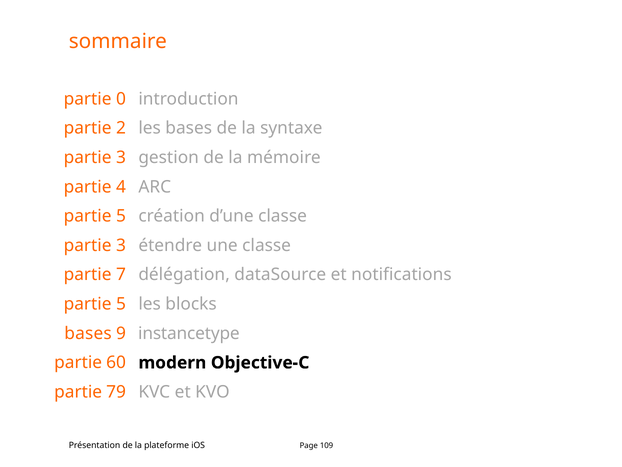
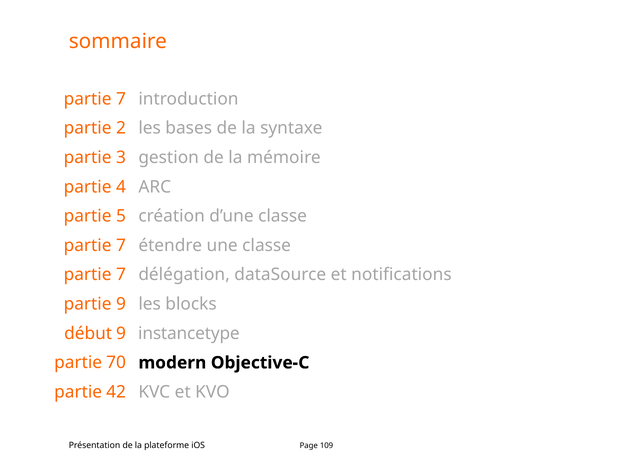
0 at (121, 99): 0 -> 7
3 at (121, 245): 3 -> 7
5 at (121, 304): 5 -> 9
bases at (88, 333): bases -> début
60: 60 -> 70
79: 79 -> 42
